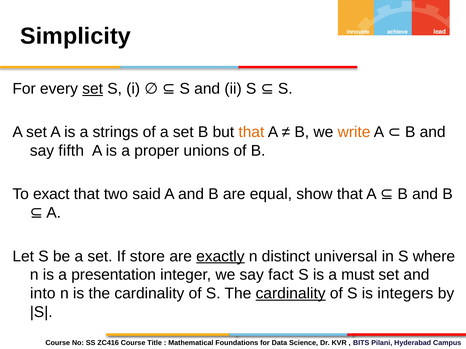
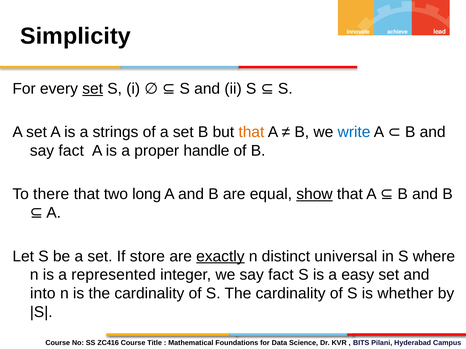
write colour: orange -> blue
fifth at (71, 151): fifth -> fact
unions: unions -> handle
exact: exact -> there
said: said -> long
show underline: none -> present
presentation: presentation -> represented
must: must -> easy
cardinality at (291, 294) underline: present -> none
integers: integers -> whether
